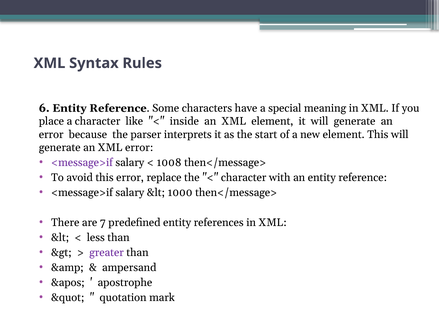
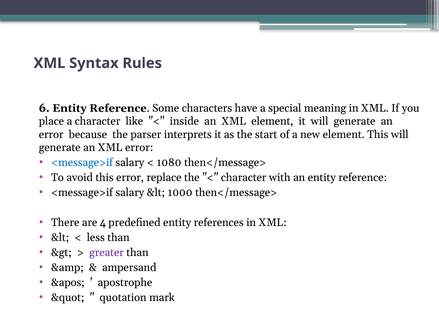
<message>if at (82, 163) colour: purple -> blue
1008: 1008 -> 1080
7: 7 -> 4
